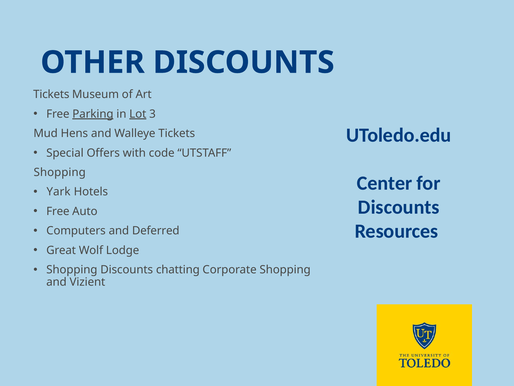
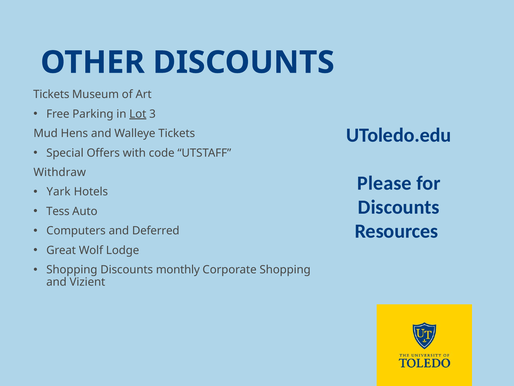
Parking underline: present -> none
Shopping at (60, 172): Shopping -> Withdraw
Center: Center -> Please
Free at (58, 211): Free -> Tess
chatting: chatting -> monthly
